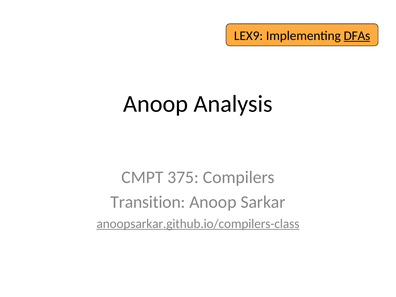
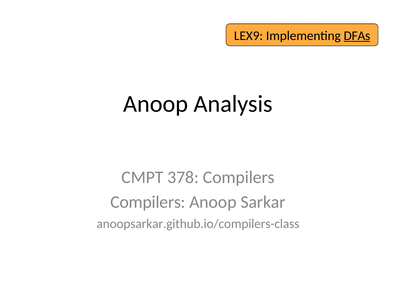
375: 375 -> 378
Transition at (148, 202): Transition -> Compilers
anoopsarkar.github.io/compilers-class underline: present -> none
